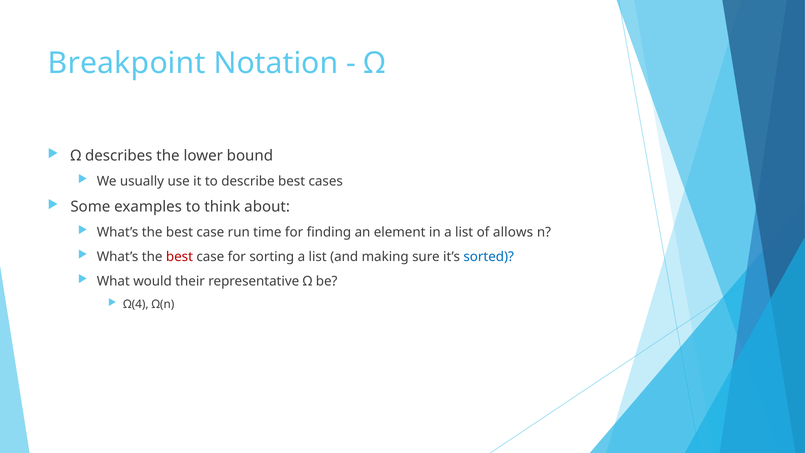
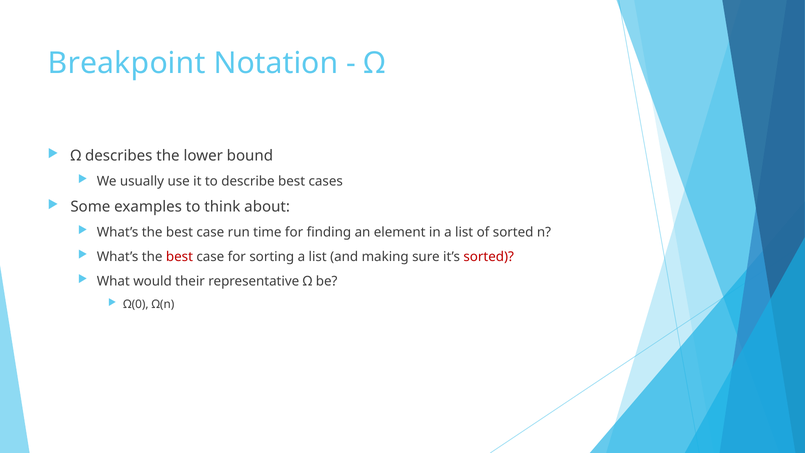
of allows: allows -> sorted
sorted at (489, 257) colour: blue -> red
Ω(4: Ω(4 -> Ω(0
